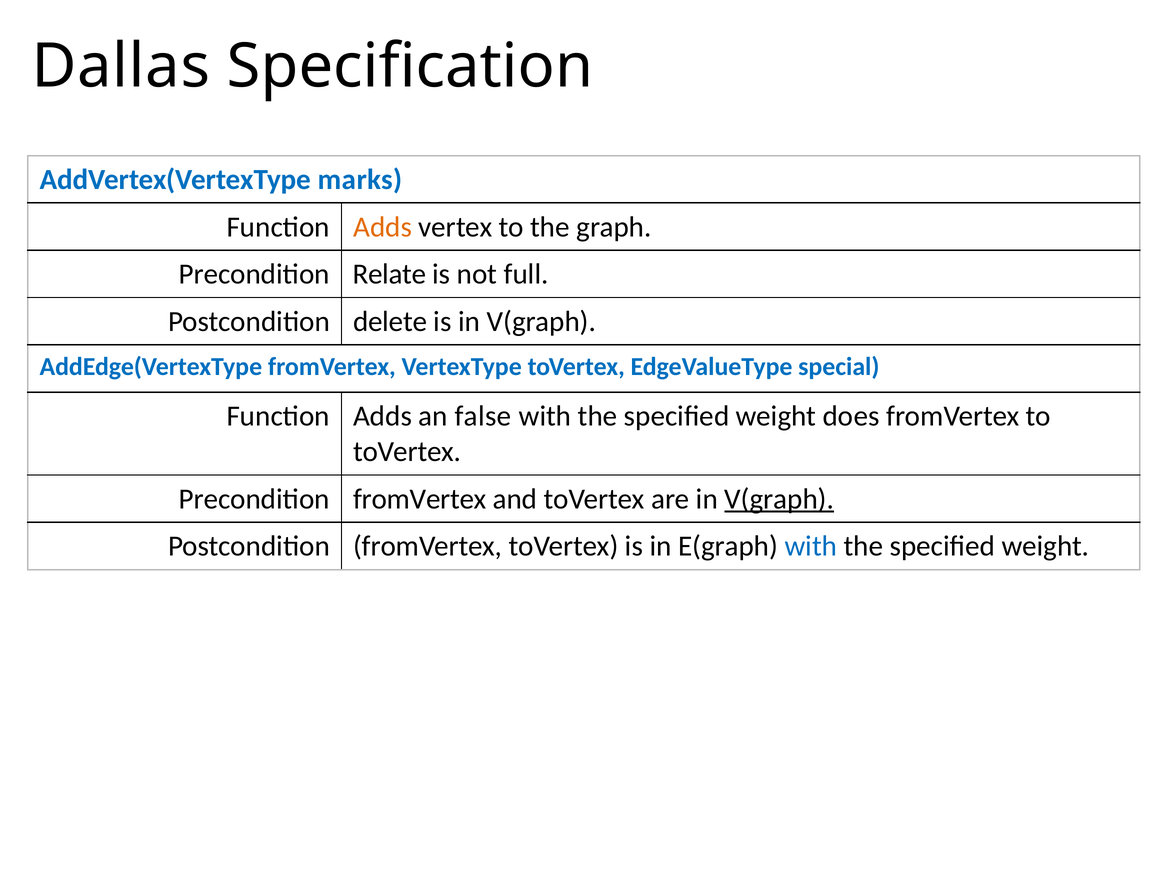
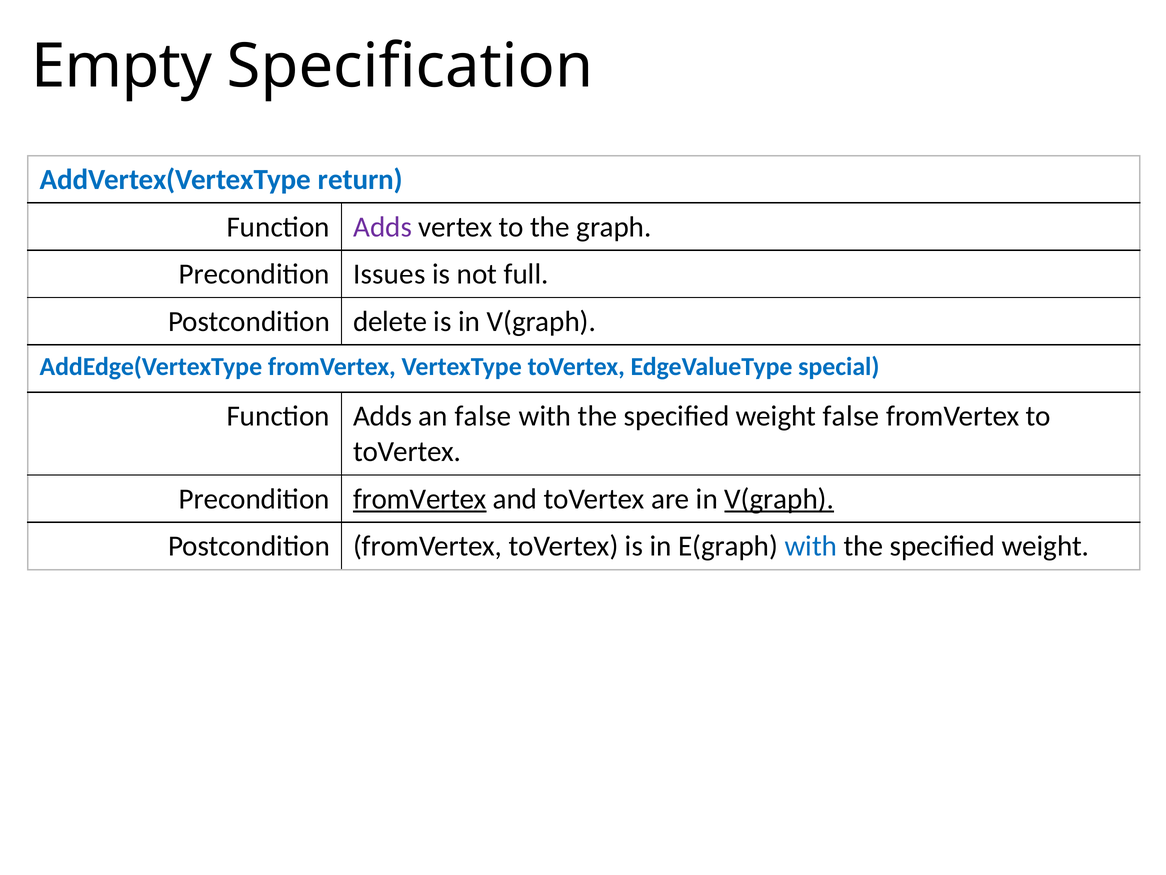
Dallas: Dallas -> Empty
marks: marks -> return
Adds at (383, 227) colour: orange -> purple
Relate: Relate -> Issues
weight does: does -> false
fromVertex at (420, 499) underline: none -> present
